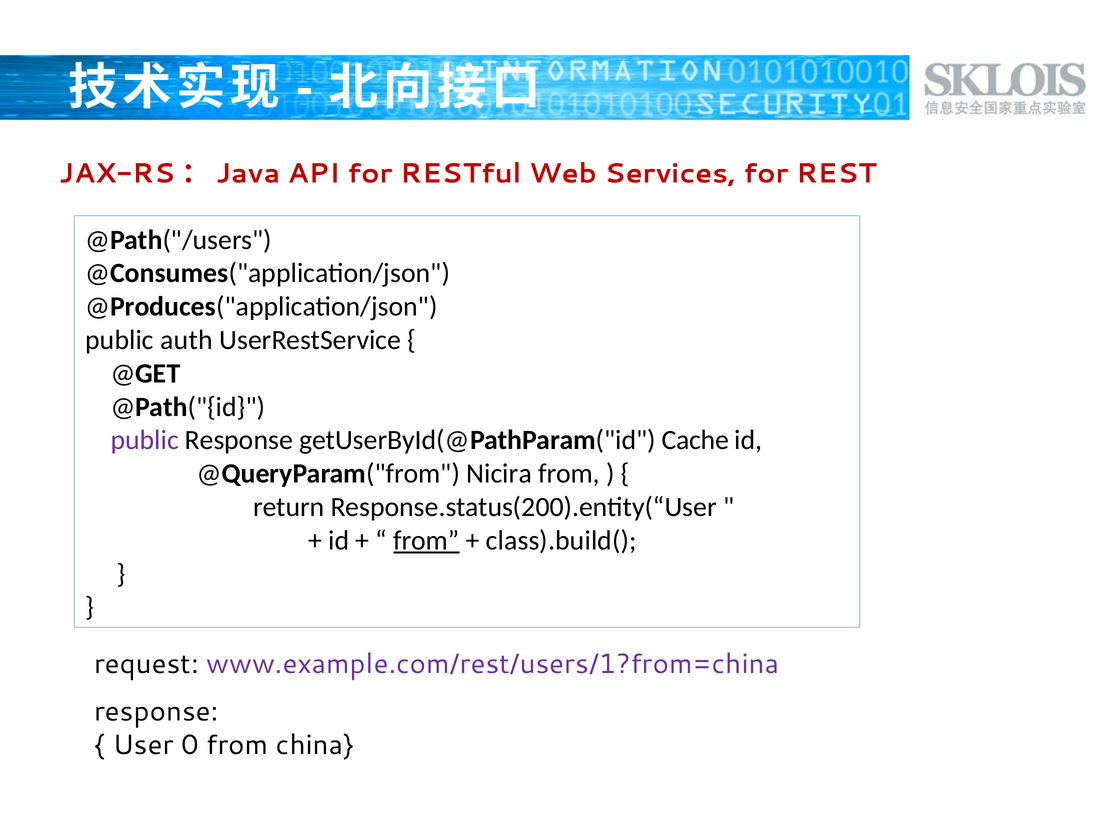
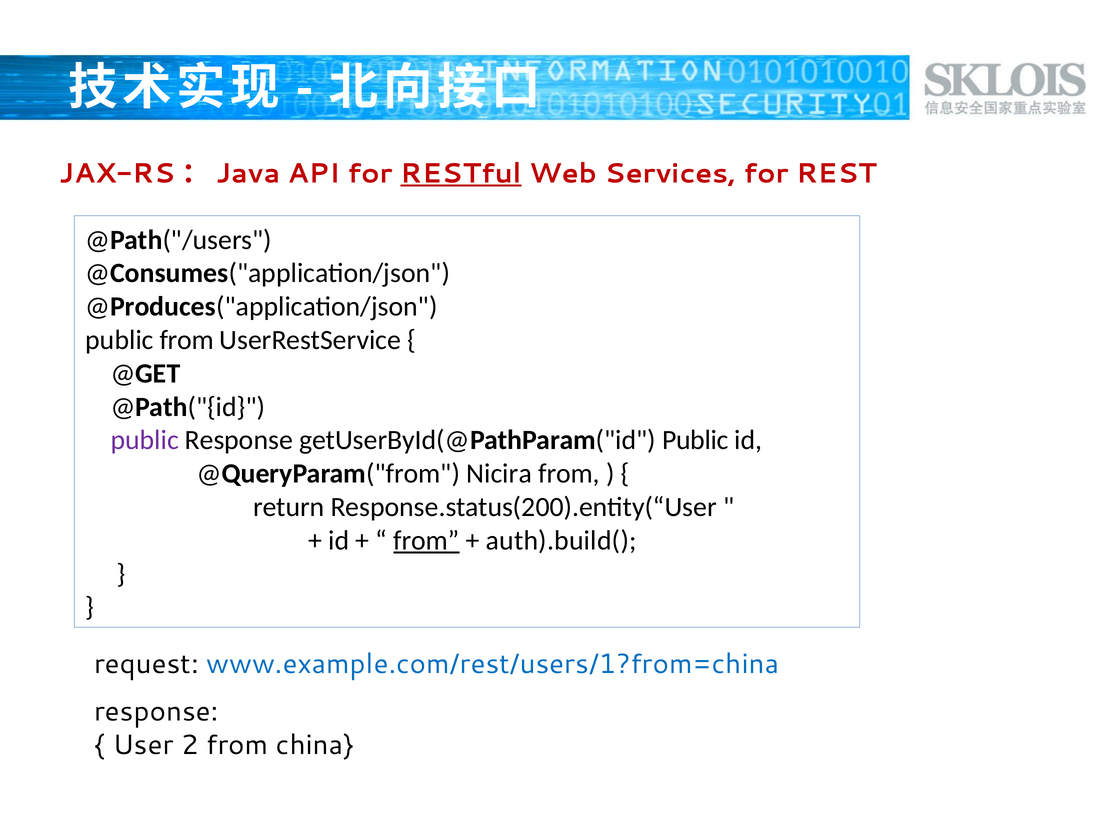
RESTful underline: none -> present
public auth: auth -> from
getUserById(@PathParam("id Cache: Cache -> Public
class).build(: class).build( -> auth).build(
www.example.com/rest/users/1?from=china colour: purple -> blue
0: 0 -> 2
